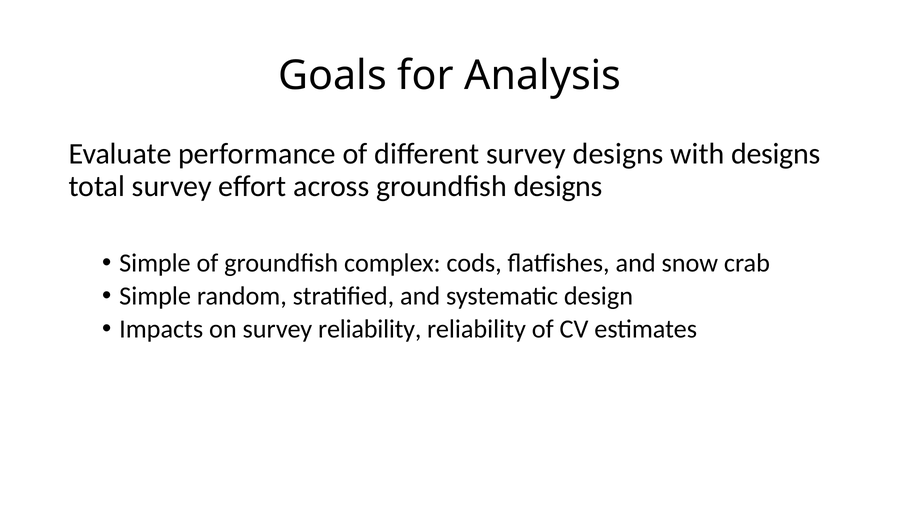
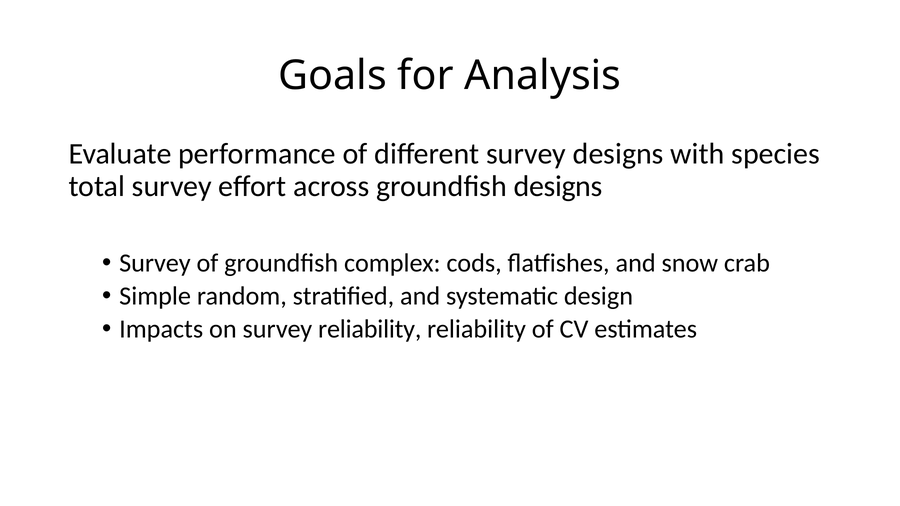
with designs: designs -> species
Simple at (155, 263): Simple -> Survey
